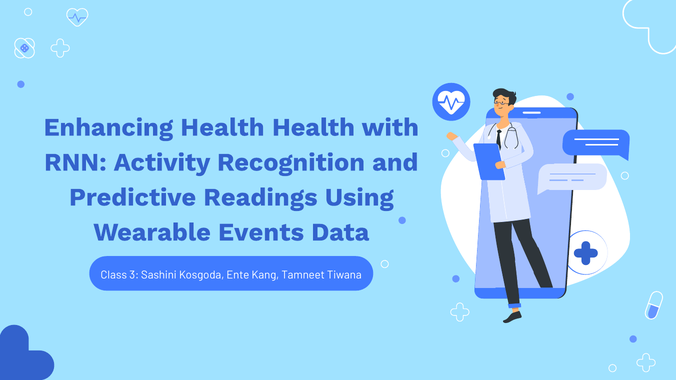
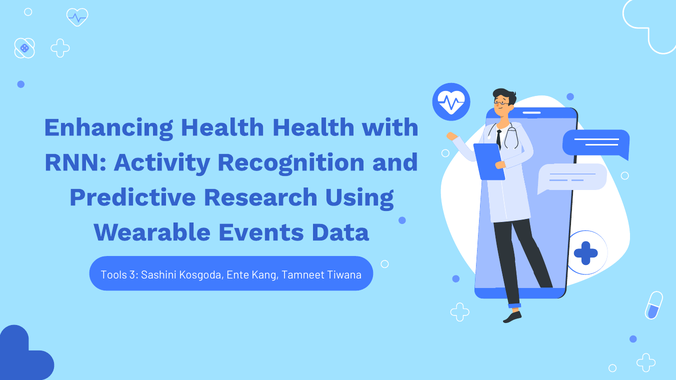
Readings: Readings -> Research
Class: Class -> Tools
